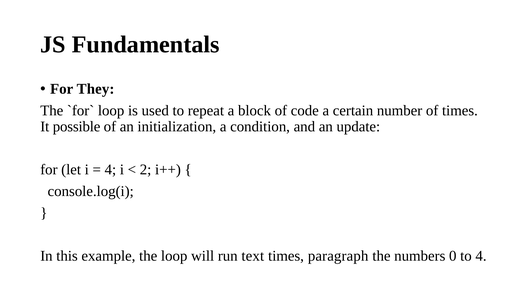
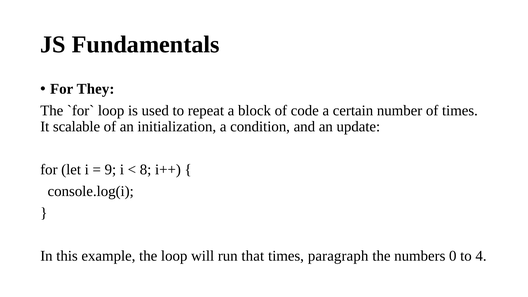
possible: possible -> scalable
4 at (110, 170): 4 -> 9
2: 2 -> 8
text: text -> that
